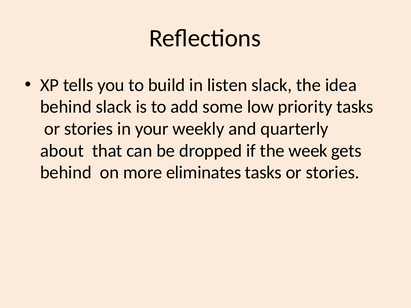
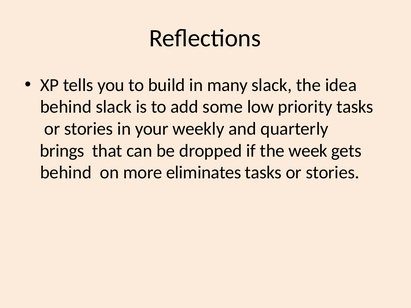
listen: listen -> many
about: about -> brings
